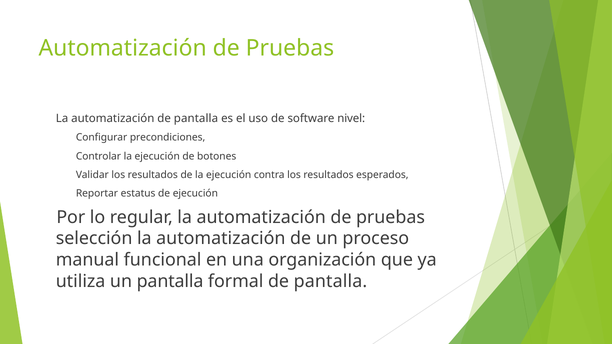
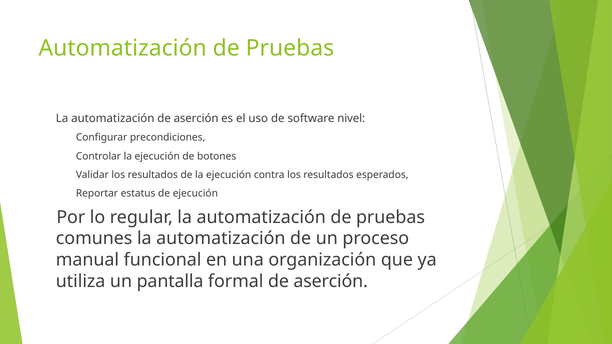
automatización de pantalla: pantalla -> aserción
selección: selección -> comunes
formal de pantalla: pantalla -> aserción
